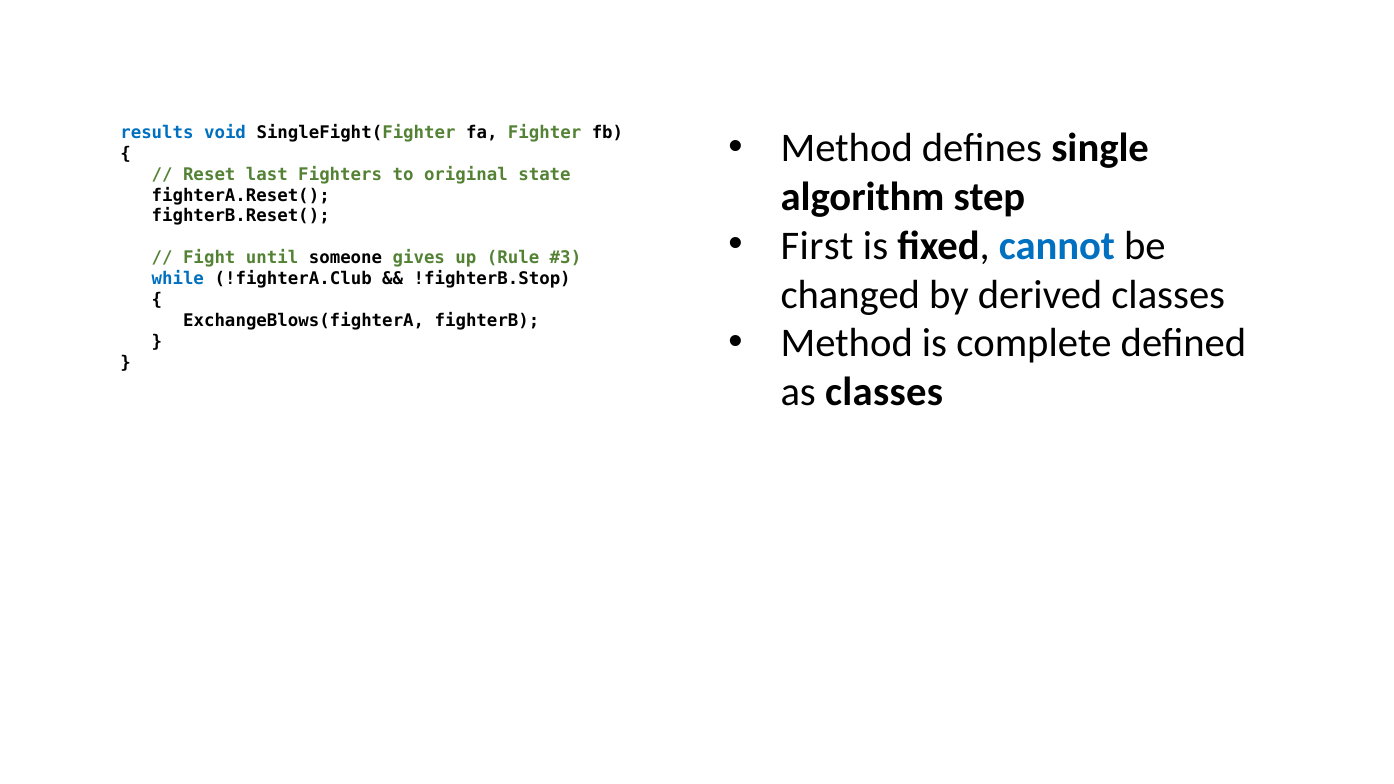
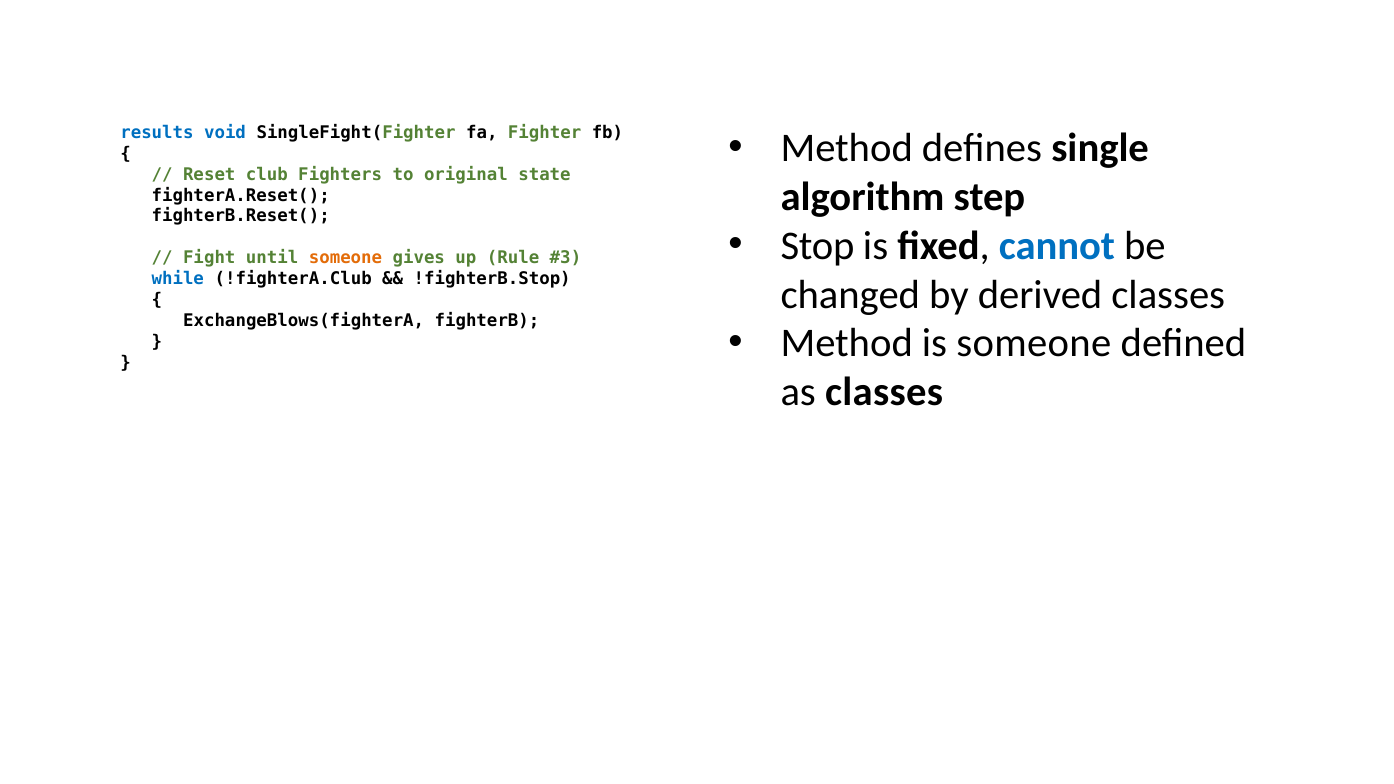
last: last -> club
First: First -> Stop
someone at (346, 258) colour: black -> orange
is complete: complete -> someone
